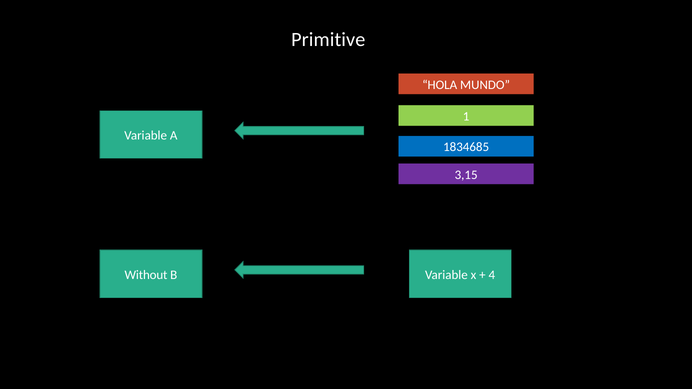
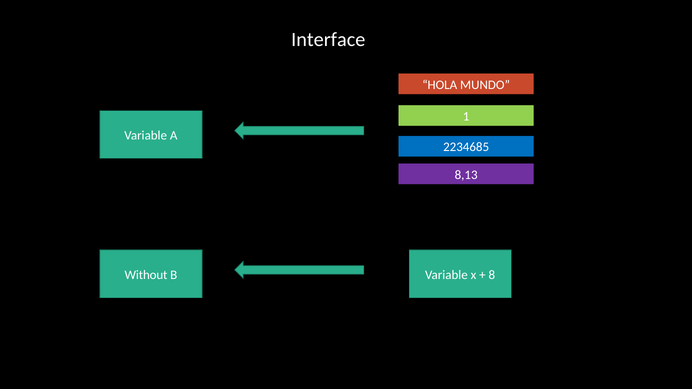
Primitive: Primitive -> Interface
1834685: 1834685 -> 2234685
3,15: 3,15 -> 8,13
4: 4 -> 8
